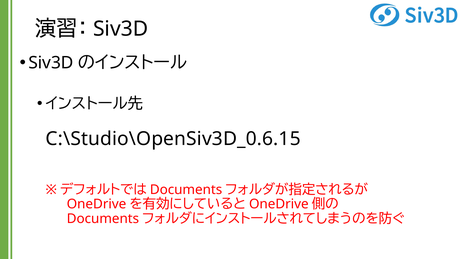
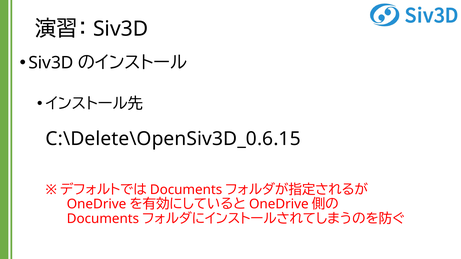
C:\Studio\OpenSiv3D_0.6.15: C:\Studio\OpenSiv3D_0.6.15 -> C:\Delete\OpenSiv3D_0.6.15
